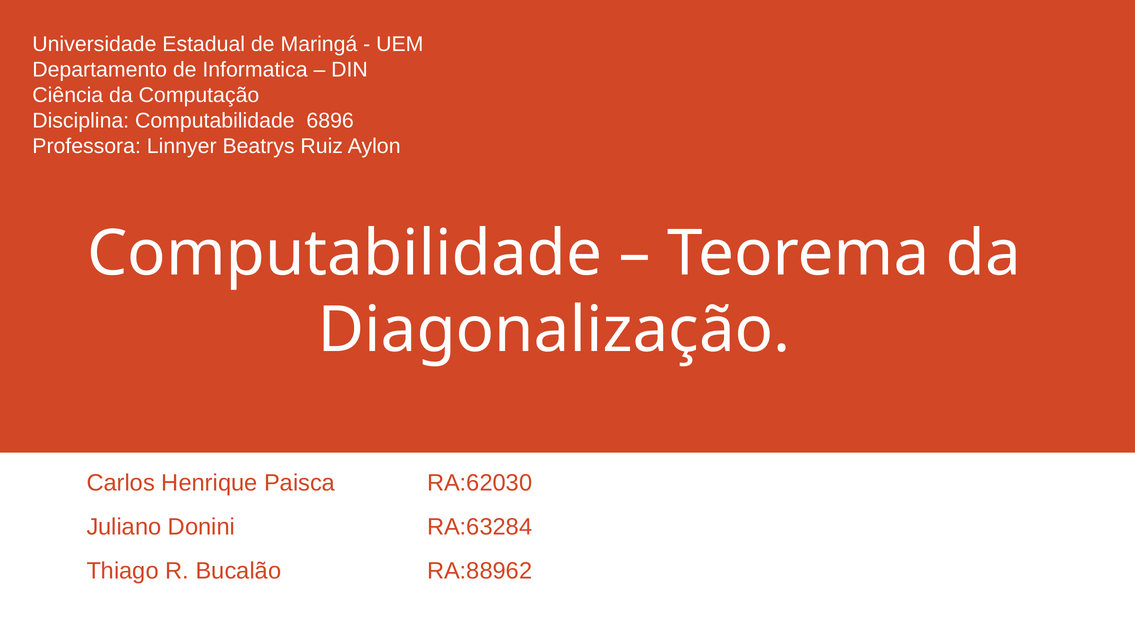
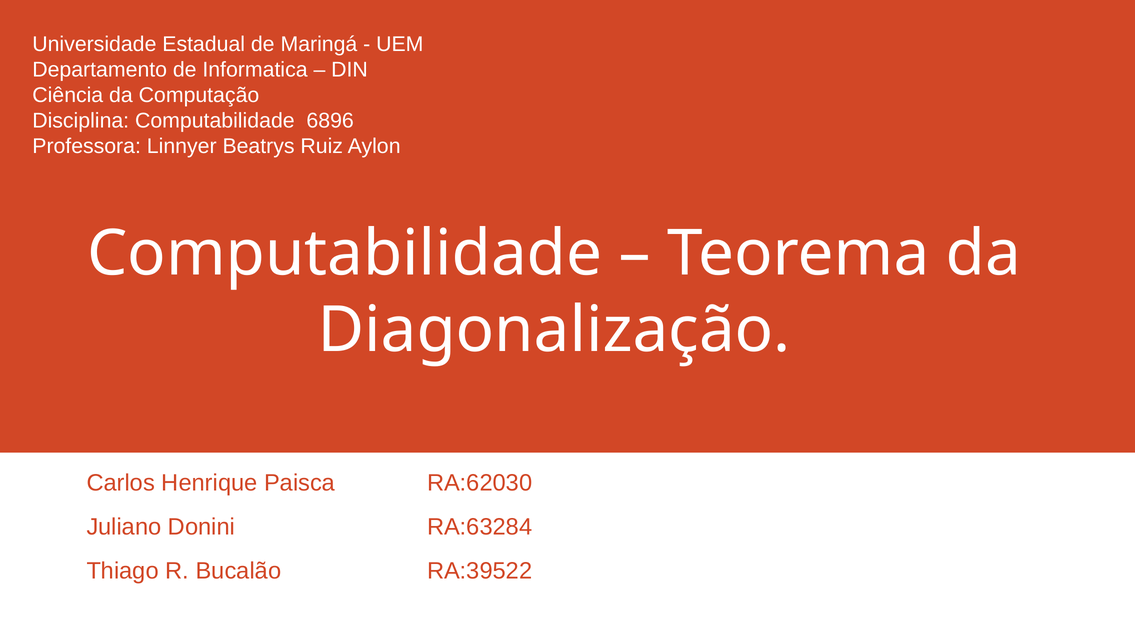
RA:88962: RA:88962 -> RA:39522
